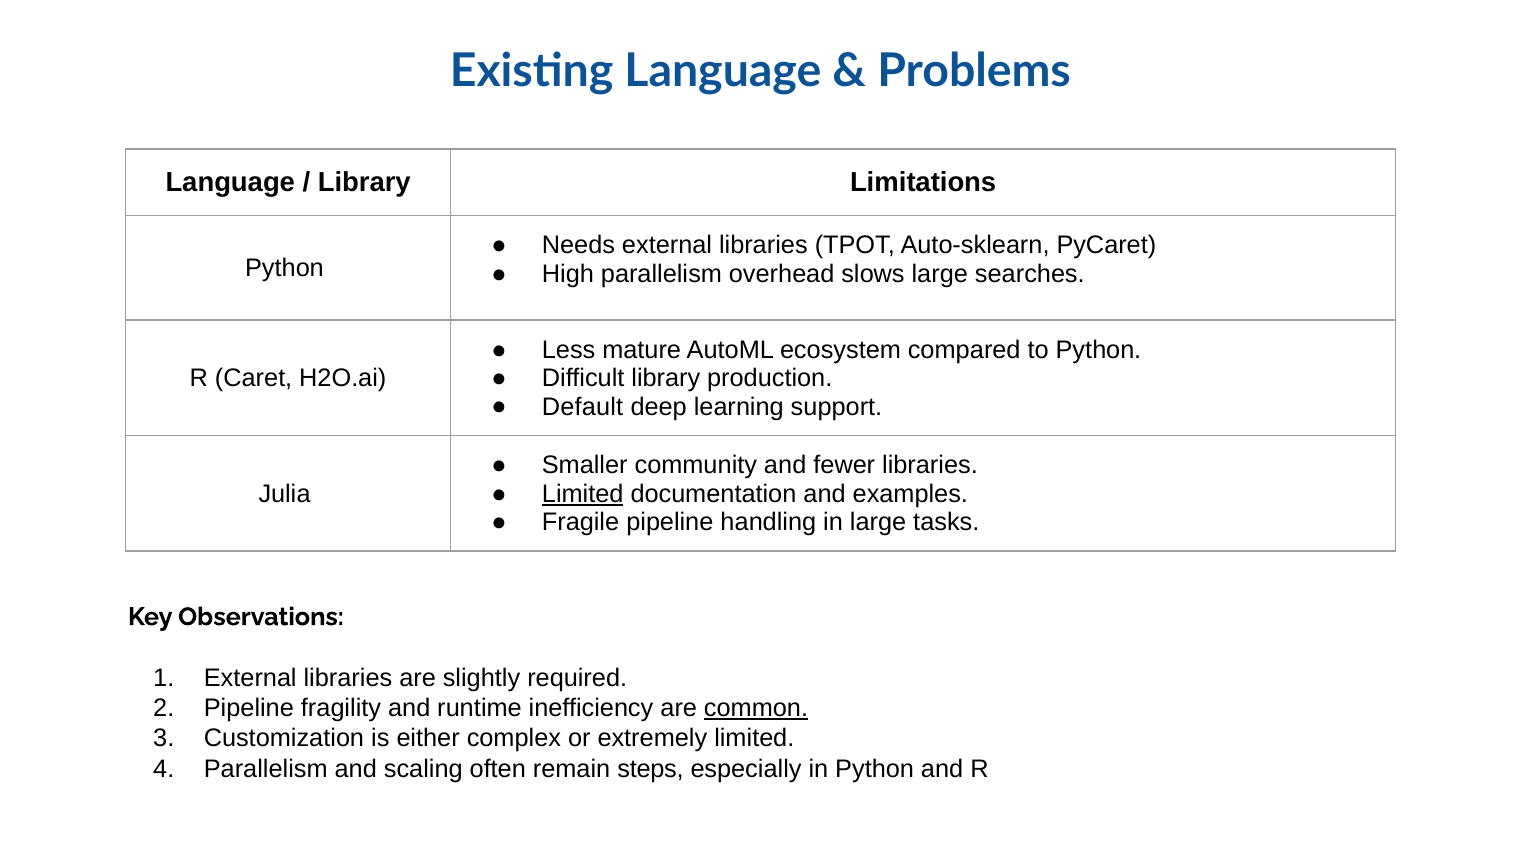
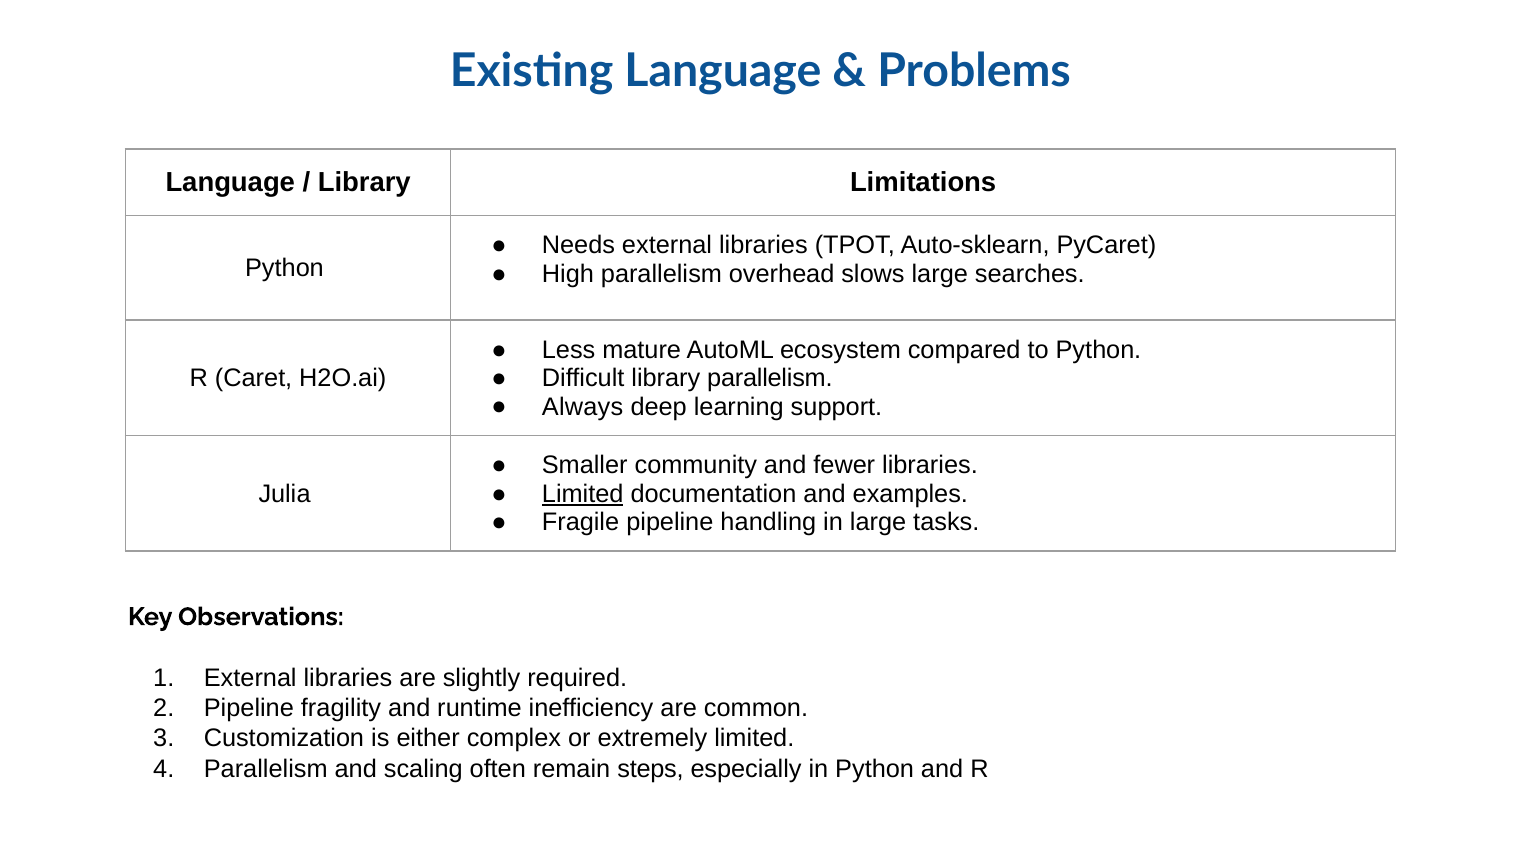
library production: production -> parallelism
Default: Default -> Always
common underline: present -> none
